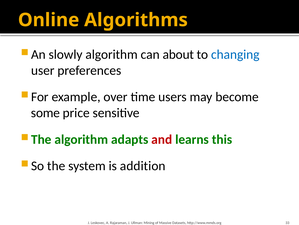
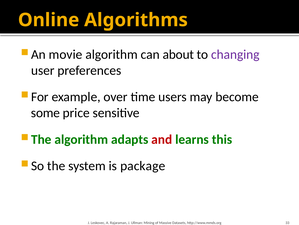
slowly: slowly -> movie
changing colour: blue -> purple
addition: addition -> package
